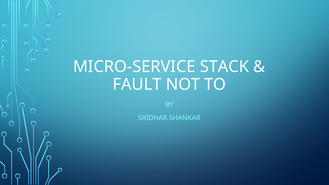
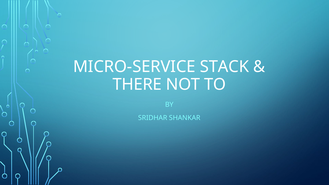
FAULT: FAULT -> THERE
